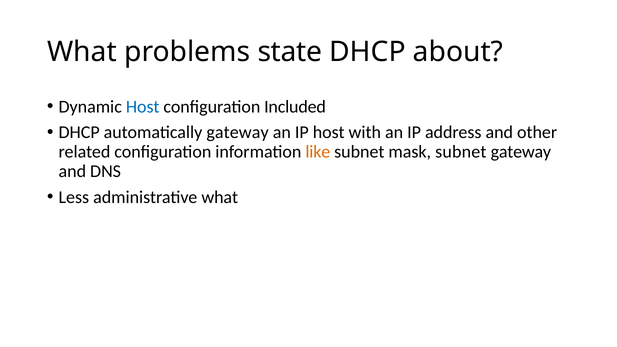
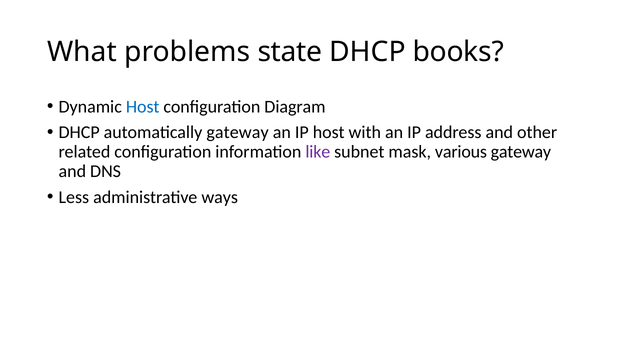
about: about -> books
Included: Included -> Diagram
like colour: orange -> purple
mask subnet: subnet -> various
administrative what: what -> ways
